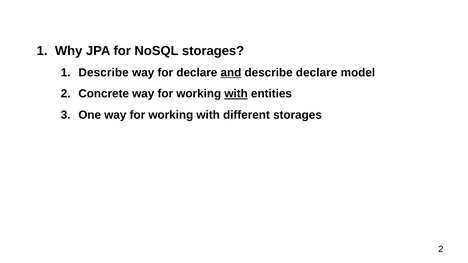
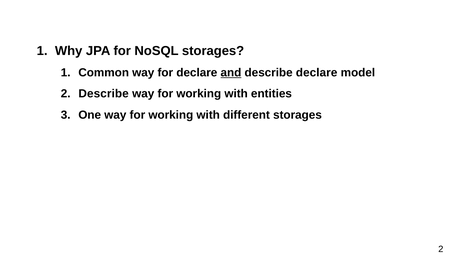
Describe at (104, 73): Describe -> Common
2 Concrete: Concrete -> Describe
with at (236, 94) underline: present -> none
